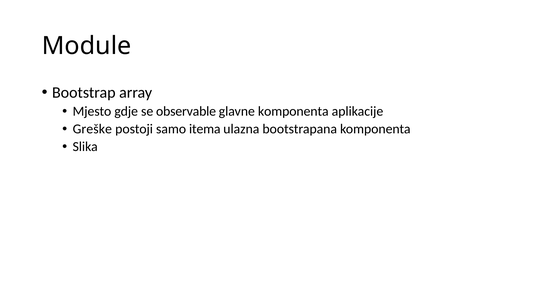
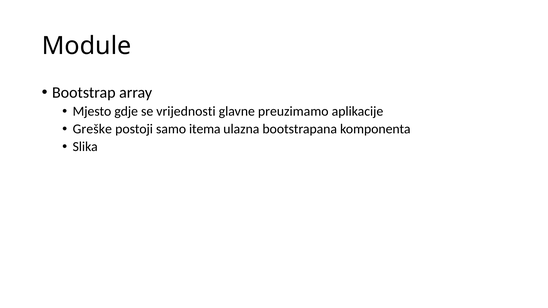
observable: observable -> vrijednosti
glavne komponenta: komponenta -> preuzimamo
